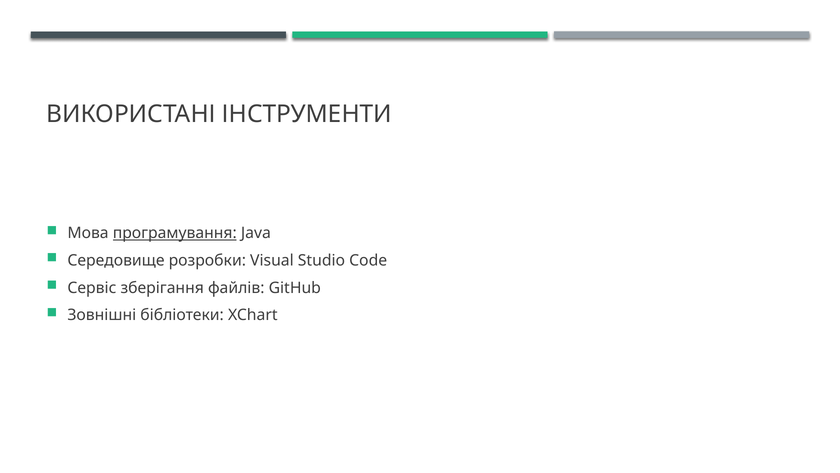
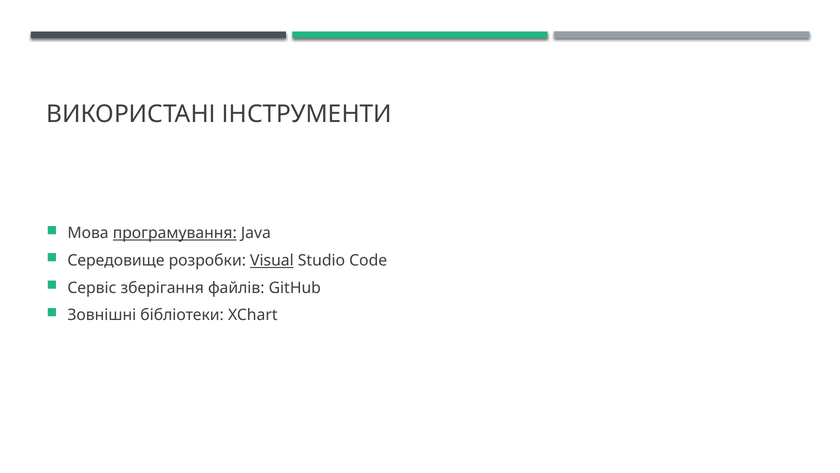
Visual underline: none -> present
